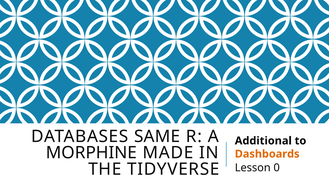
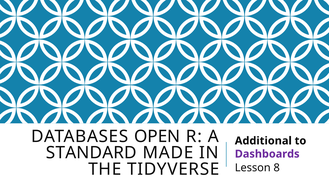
SAME: SAME -> OPEN
MORPHINE: MORPHINE -> STANDARD
Dashboards colour: orange -> purple
0: 0 -> 8
